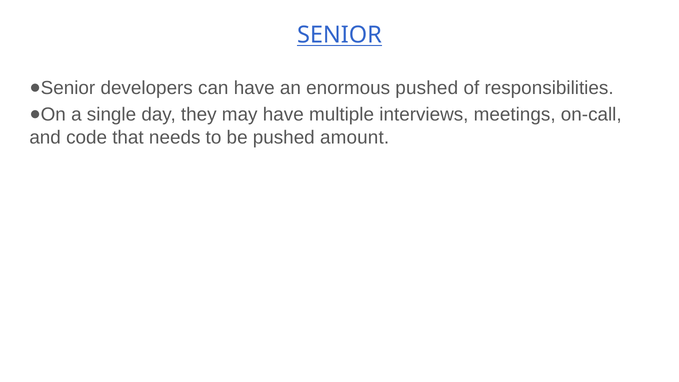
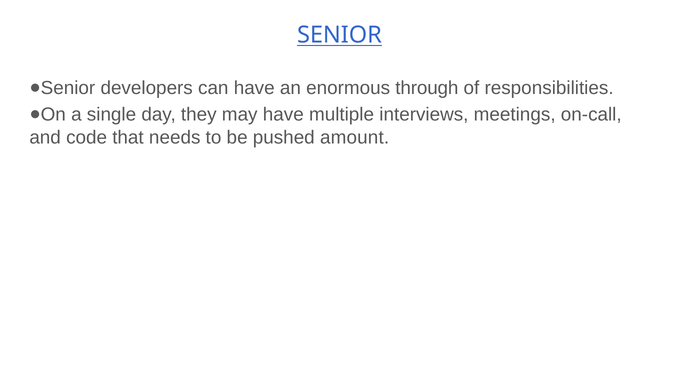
enormous pushed: pushed -> through
